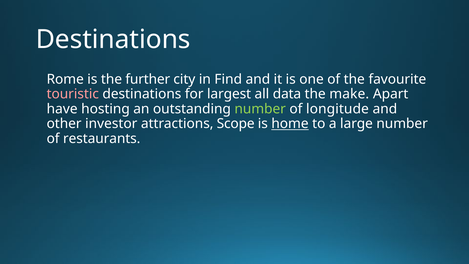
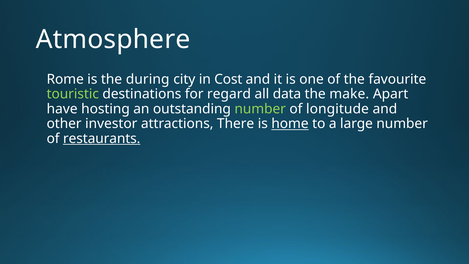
Destinations at (113, 39): Destinations -> Atmosphere
further: further -> during
Find: Find -> Cost
touristic colour: pink -> light green
largest: largest -> regard
Scope: Scope -> There
restaurants underline: none -> present
